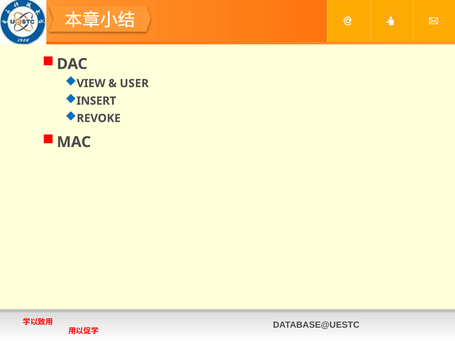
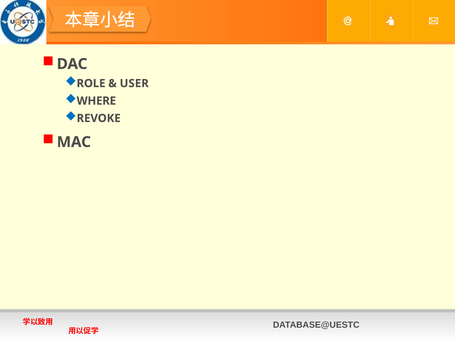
VIEW: VIEW -> ROLE
INSERT: INSERT -> WHERE
